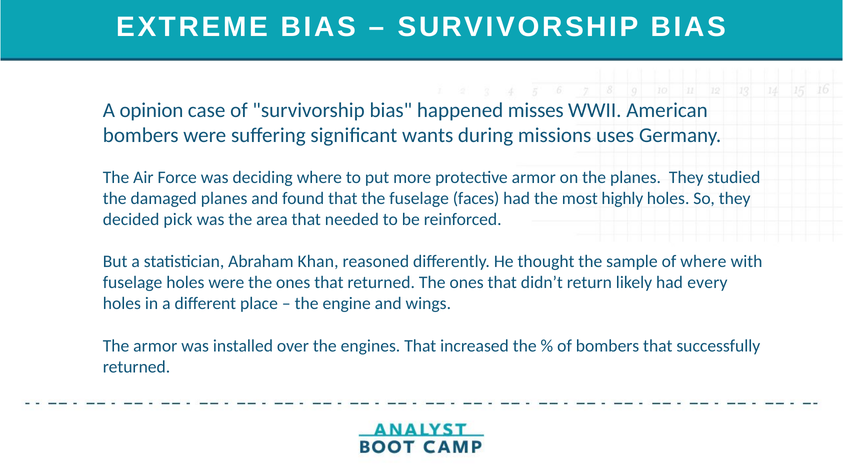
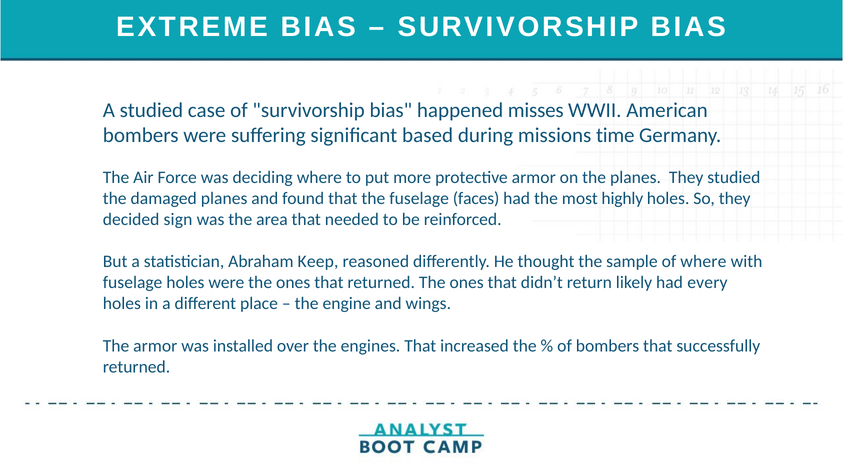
A opinion: opinion -> studied
wants: wants -> based
uses: uses -> time
pick: pick -> sign
Khan: Khan -> Keep
